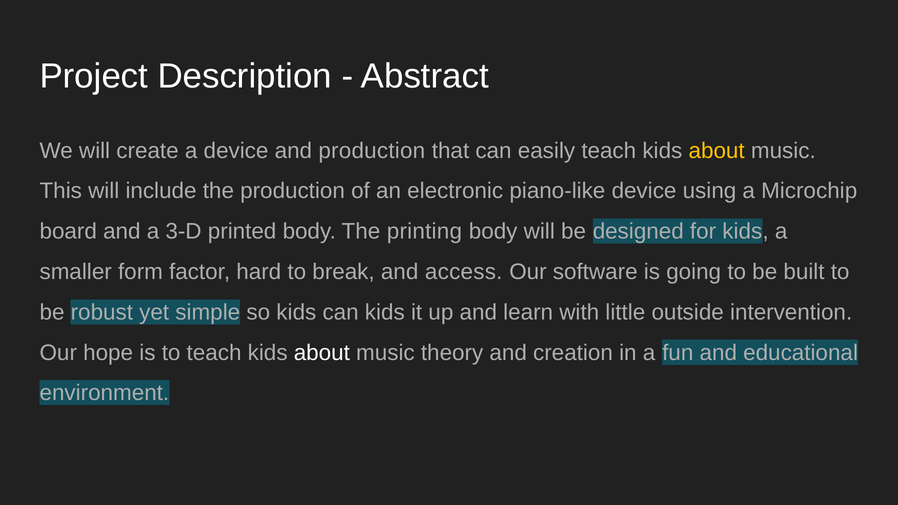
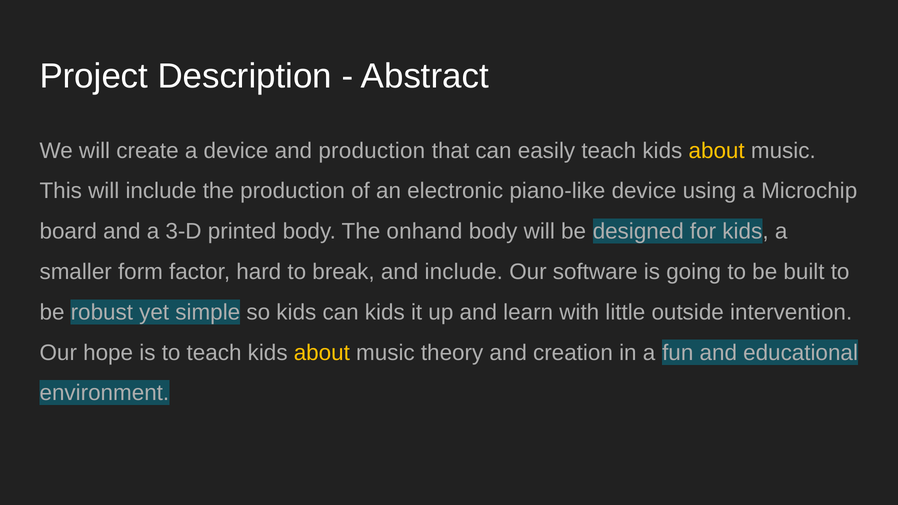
printing: printing -> onhand
and access: access -> include
about at (322, 353) colour: white -> yellow
